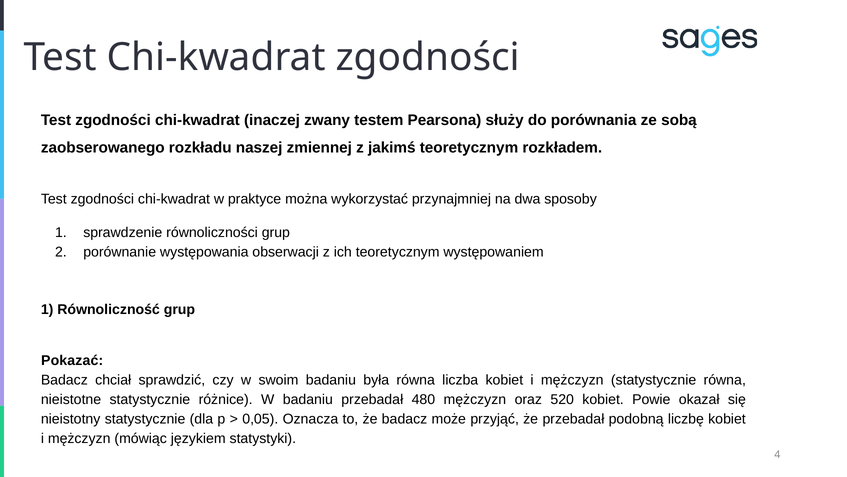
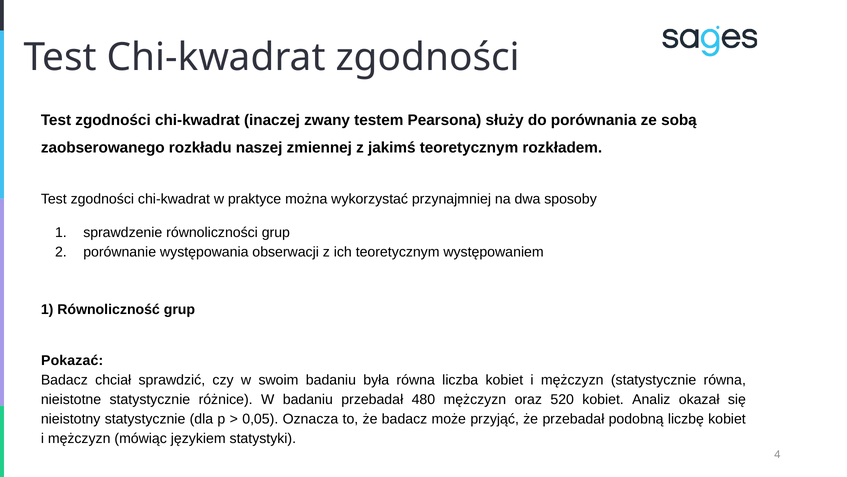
Powie: Powie -> Analiz
